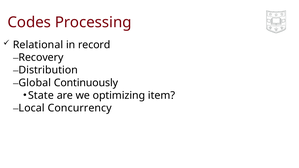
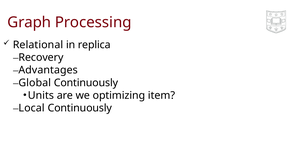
Codes: Codes -> Graph
record: record -> replica
Distribution: Distribution -> Advantages
State: State -> Units
Local Concurrency: Concurrency -> Continuously
